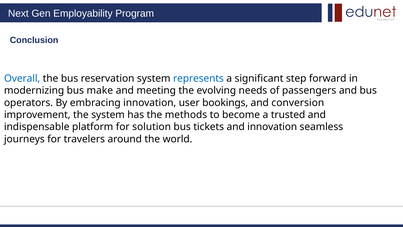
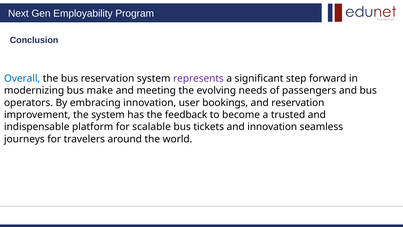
represents colour: blue -> purple
and conversion: conversion -> reservation
methods: methods -> feedback
solution: solution -> scalable
